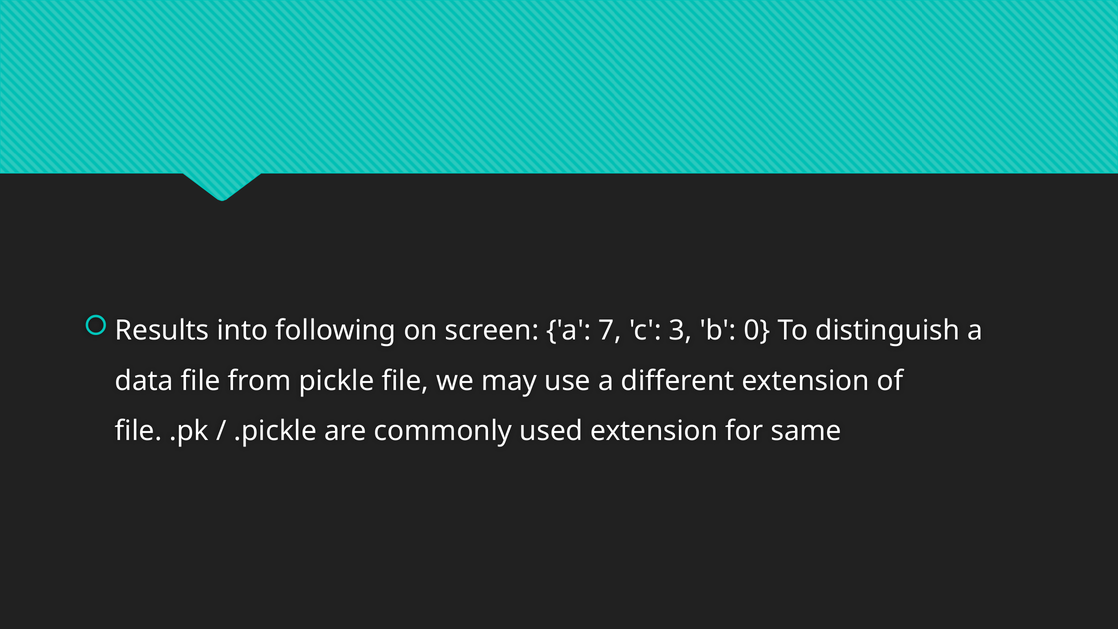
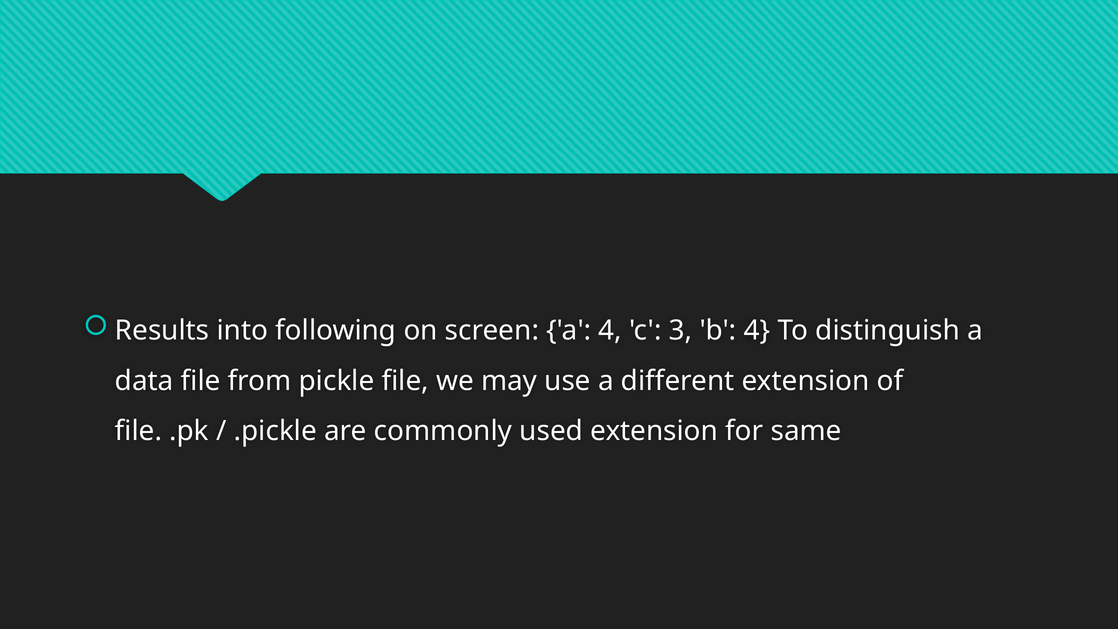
a 7: 7 -> 4
b 0: 0 -> 4
